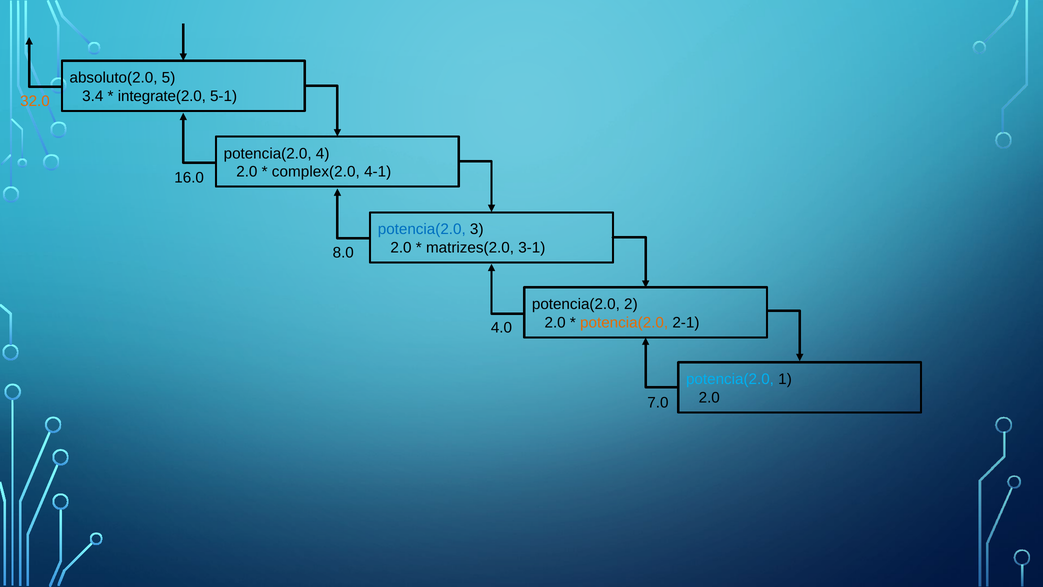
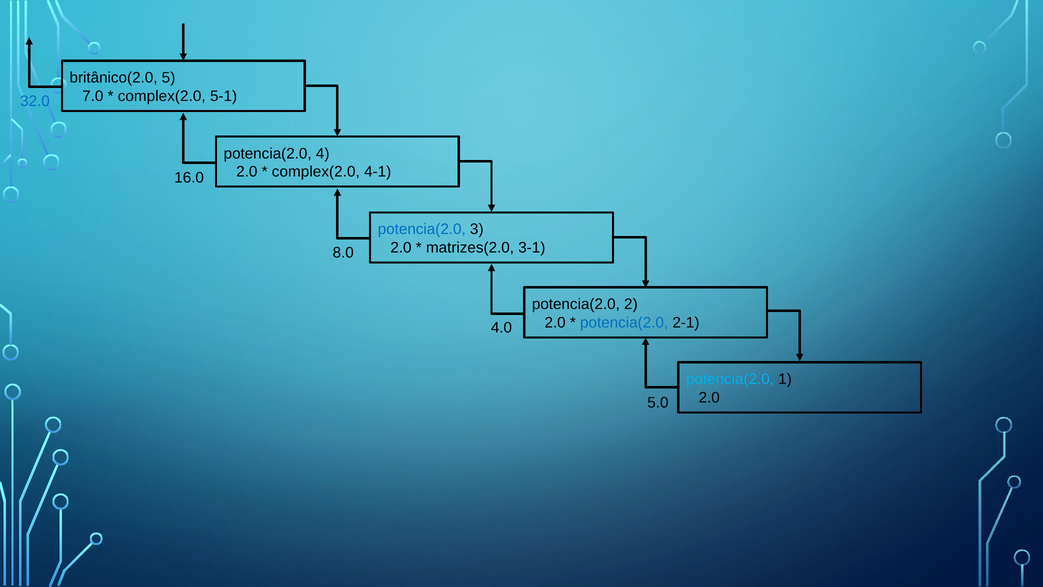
absoluto(2.0: absoluto(2.0 -> britânico(2.0
3.4: 3.4 -> 7.0
integrate(2.0 at (162, 96): integrate(2.0 -> complex(2.0
32.0 colour: orange -> blue
potencia(2.0 at (624, 322) colour: orange -> blue
7.0: 7.0 -> 5.0
